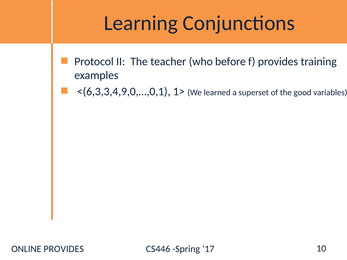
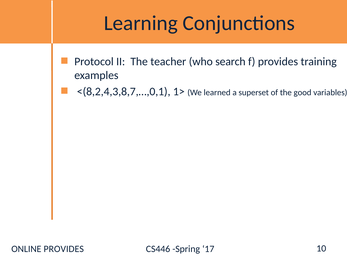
before: before -> search
<(6,3,3,4,9,0,…,0,1: <(6,3,3,4,9,0,…,0,1 -> <(8,2,4,3,8,7,…,0,1
